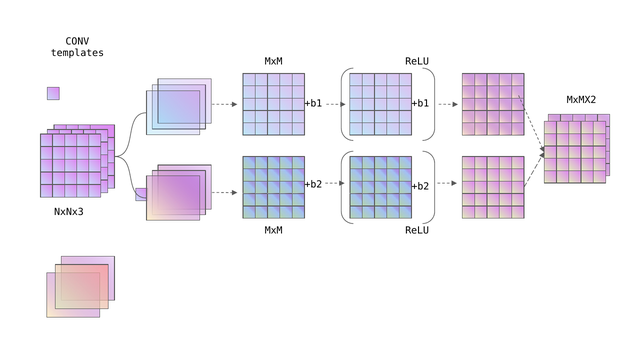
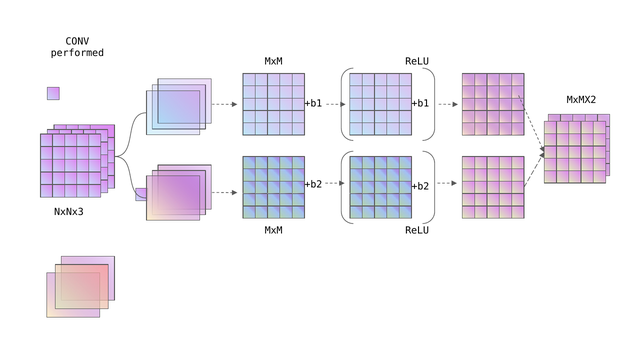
templates: templates -> performed
